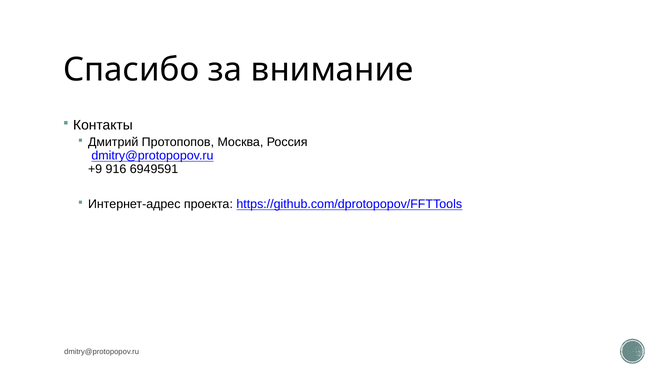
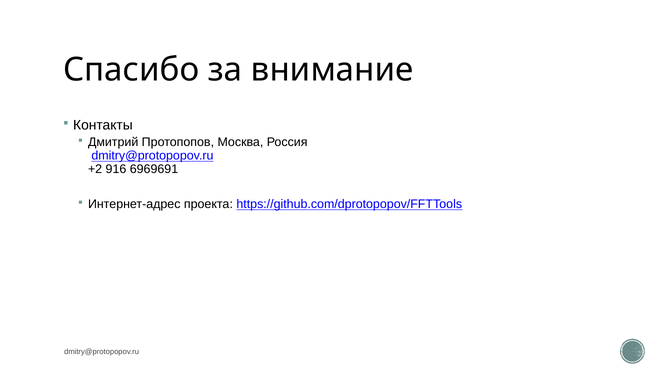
+9: +9 -> +2
6949591: 6949591 -> 6969691
